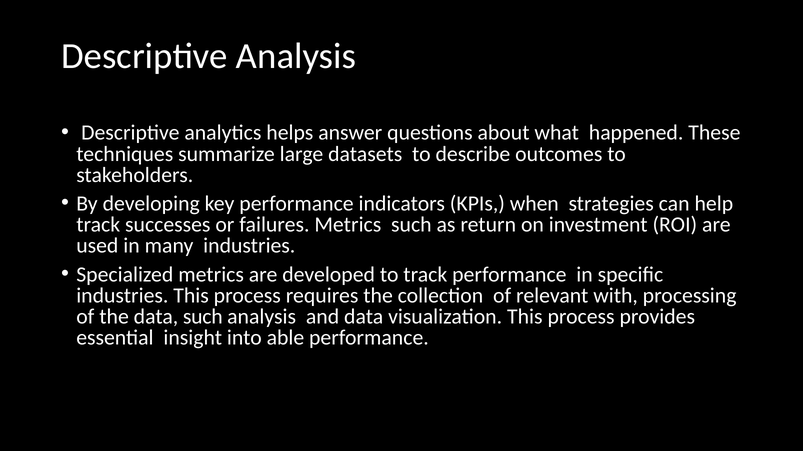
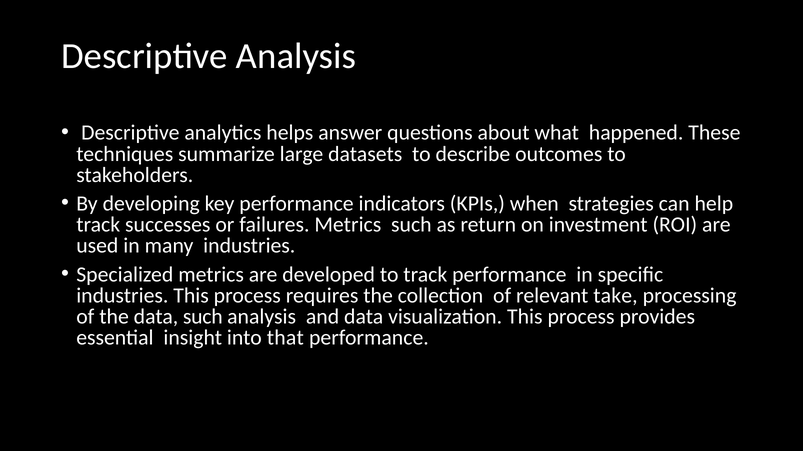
with: with -> take
able: able -> that
